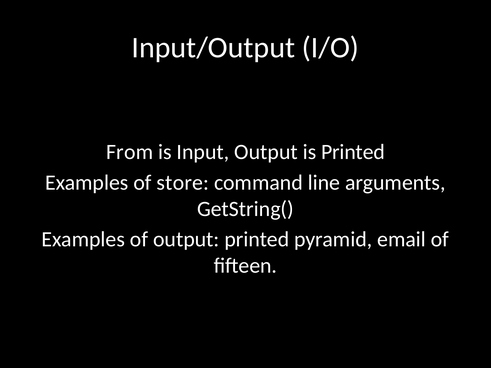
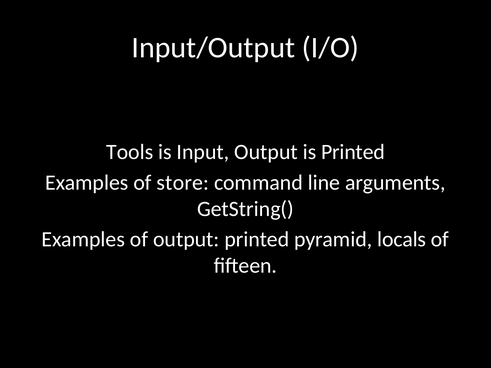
From: From -> Tools
email: email -> locals
